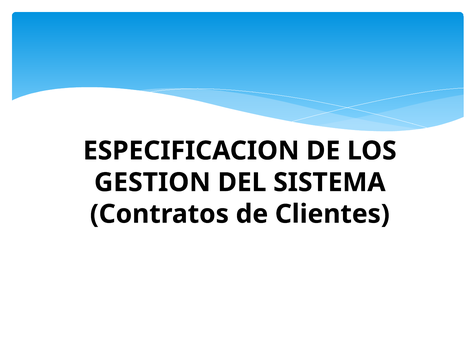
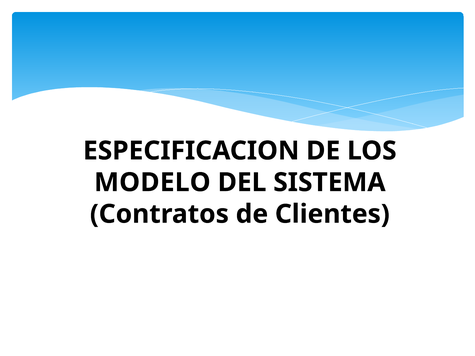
GESTION: GESTION -> MODELO
